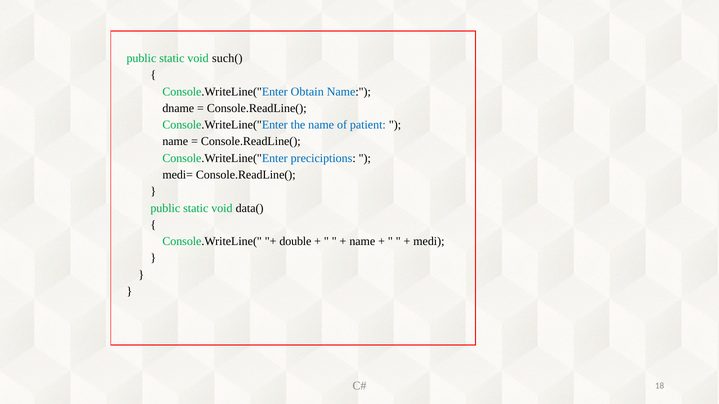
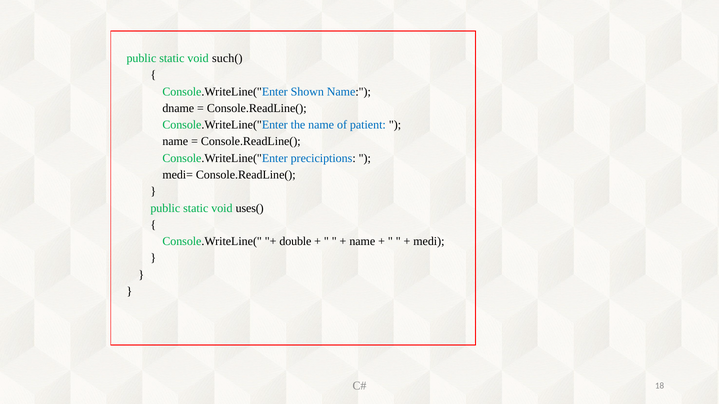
Obtain: Obtain -> Shown
data(: data( -> uses(
